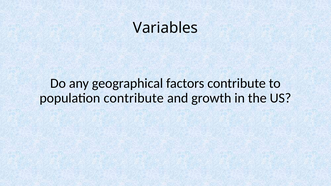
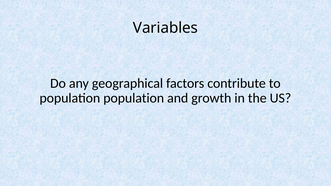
population contribute: contribute -> population
